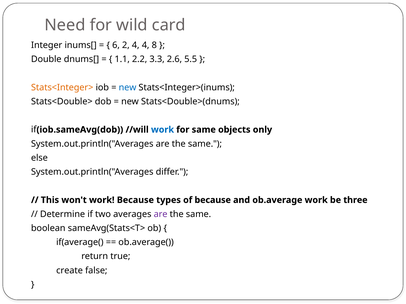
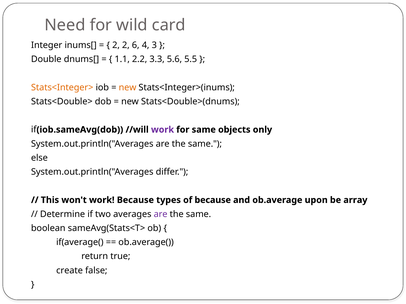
6 at (116, 45): 6 -> 2
2 4: 4 -> 6
8: 8 -> 3
2.6: 2.6 -> 5.6
new at (128, 88) colour: blue -> orange
work at (163, 130) colour: blue -> purple
ob.average work: work -> upon
three: three -> array
